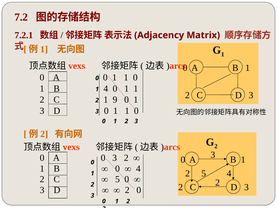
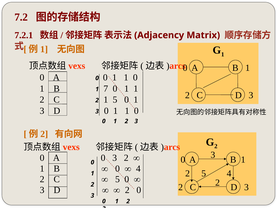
B 4: 4 -> 7
1 9: 9 -> 5
